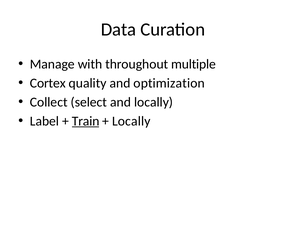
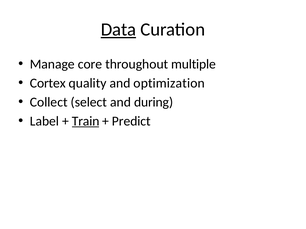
Data underline: none -> present
with: with -> core
and locally: locally -> during
Locally at (131, 121): Locally -> Predict
